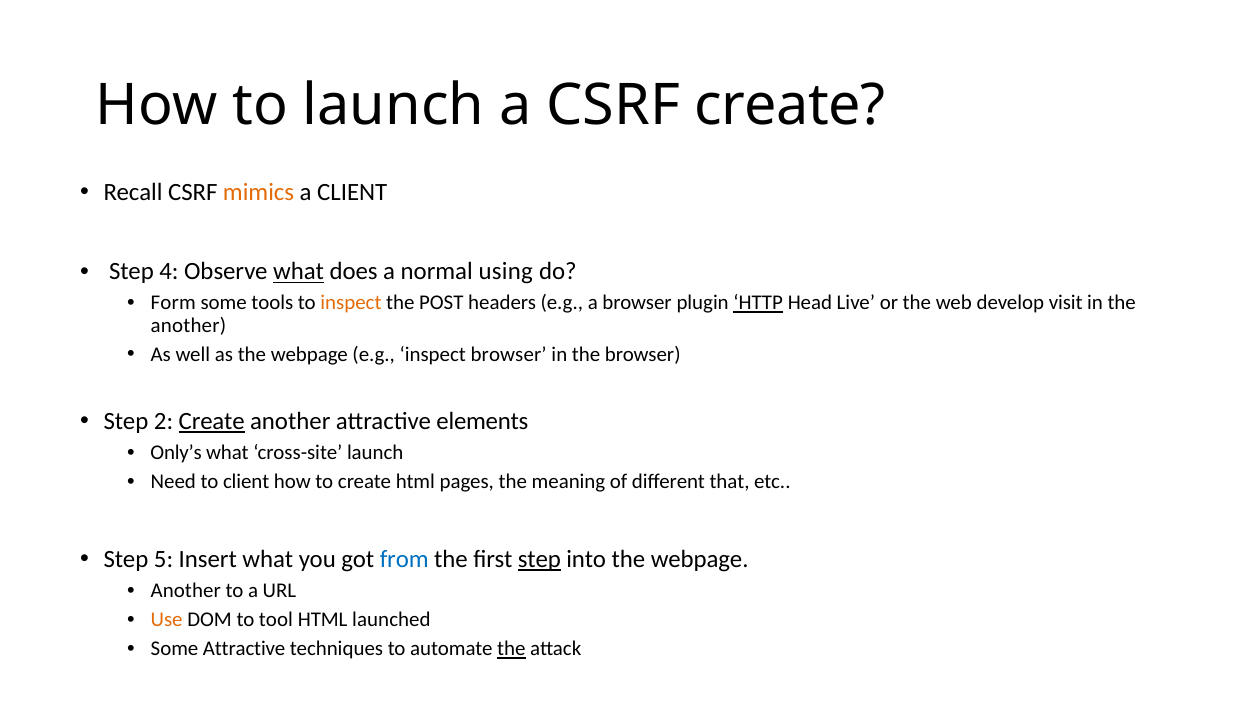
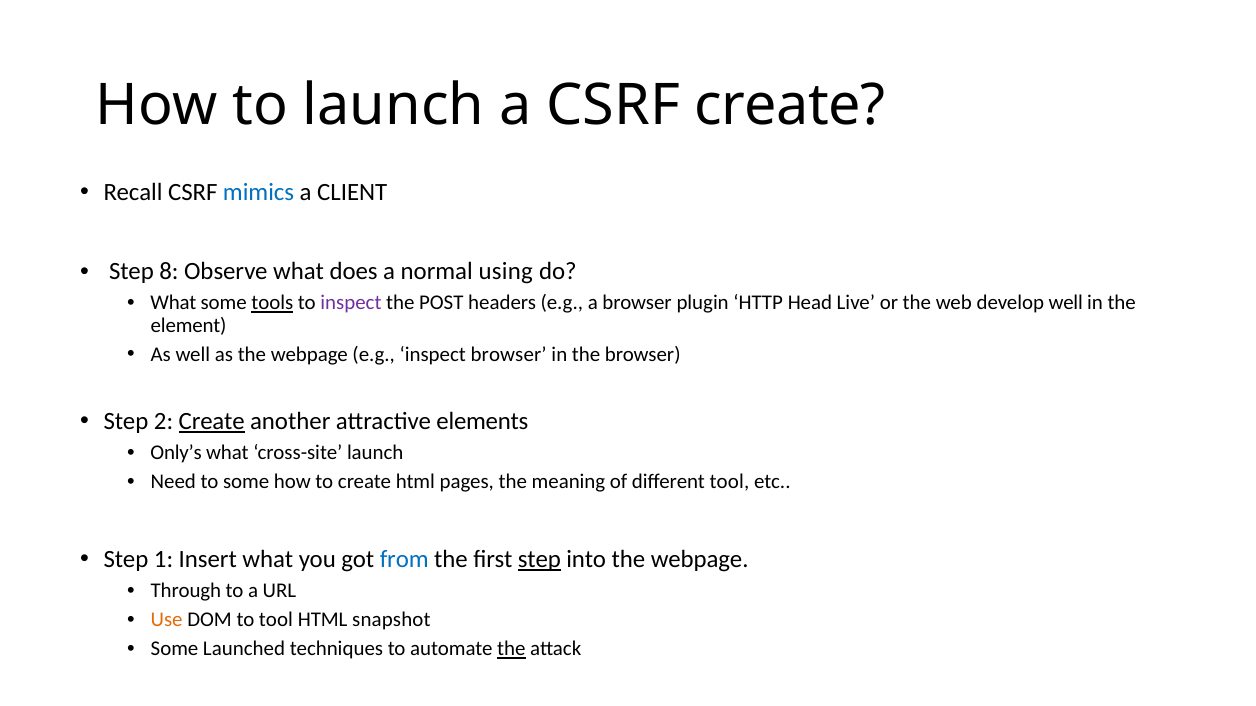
mimics colour: orange -> blue
4: 4 -> 8
what at (299, 272) underline: present -> none
Form at (173, 303): Form -> What
tools underline: none -> present
inspect at (351, 303) colour: orange -> purple
HTTP underline: present -> none
develop visit: visit -> well
another at (188, 326): another -> element
to client: client -> some
different that: that -> tool
5: 5 -> 1
Another at (186, 591): Another -> Through
launched: launched -> snapshot
Some Attractive: Attractive -> Launched
